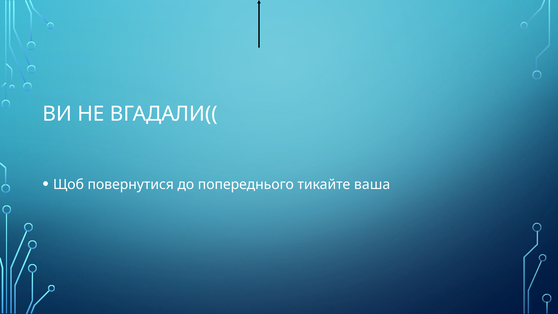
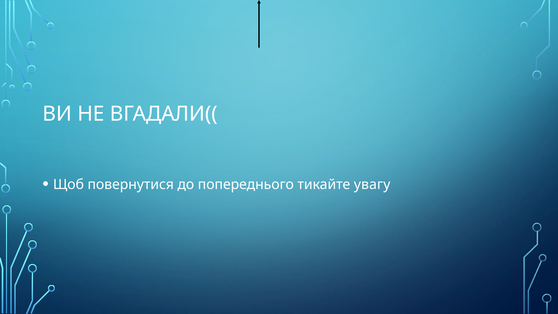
ваша: ваша -> увагу
